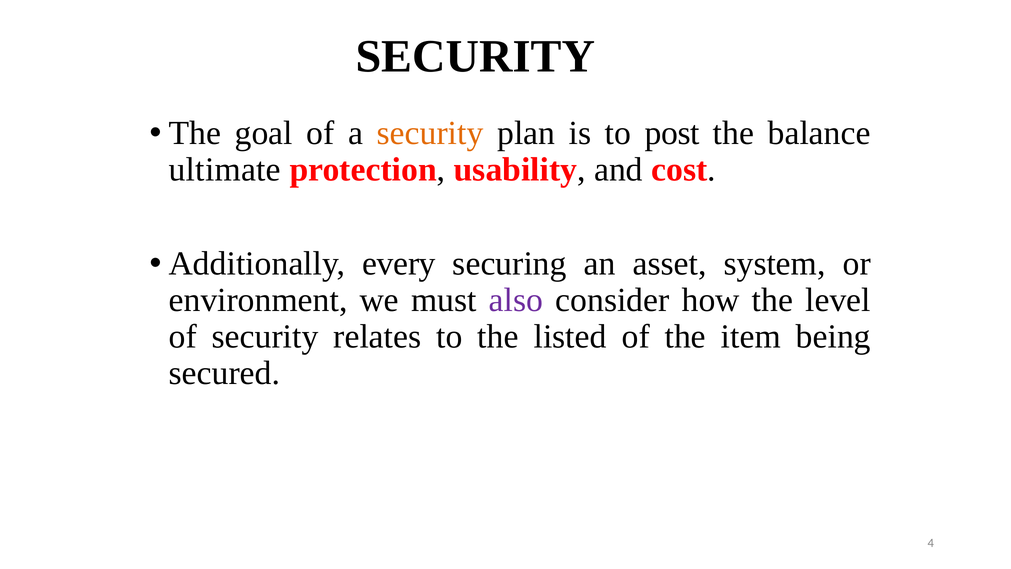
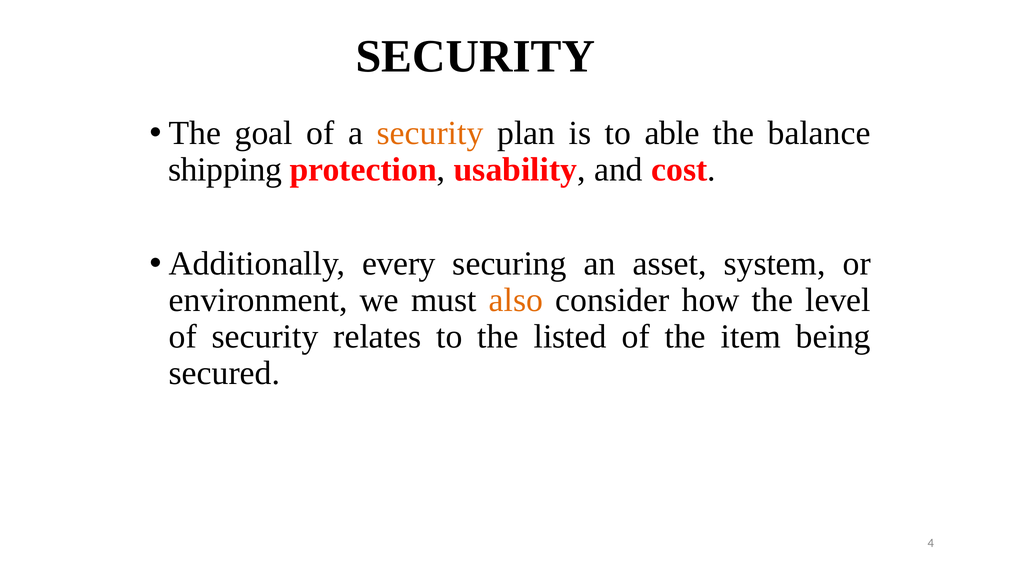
post: post -> able
ultimate: ultimate -> shipping
also colour: purple -> orange
